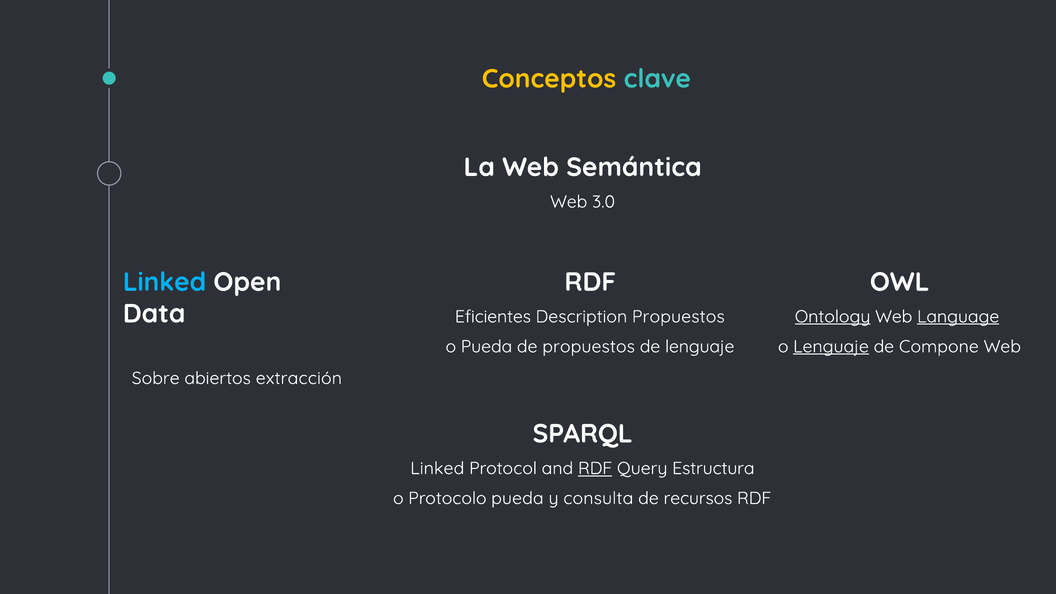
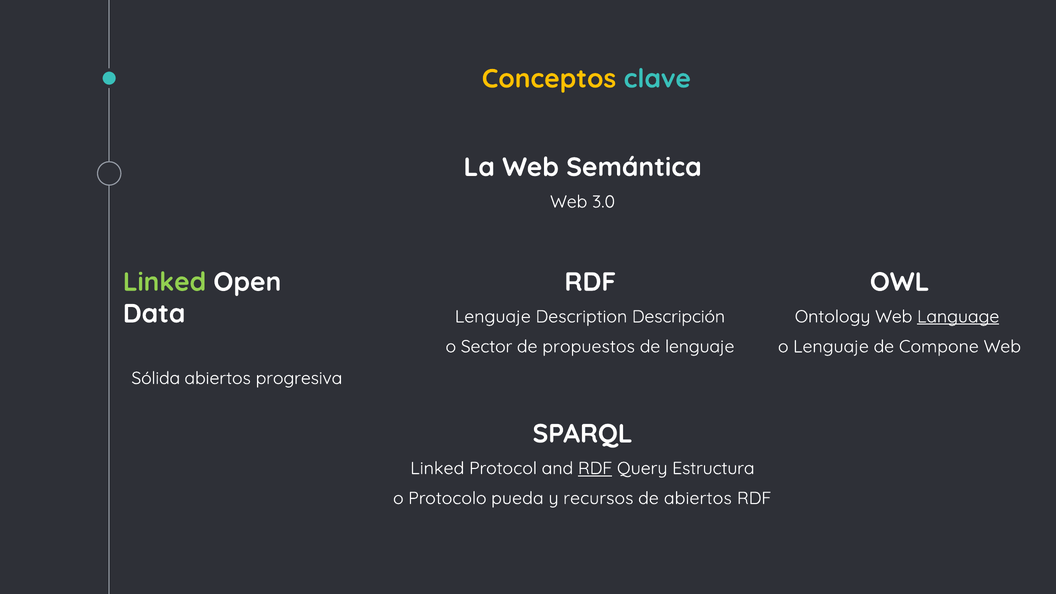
Linked at (164, 282) colour: light blue -> light green
Eficientes at (493, 317): Eficientes -> Lenguaje
Description Propuestos: Propuestos -> Descripción
Ontology underline: present -> none
o Pueda: Pueda -> Sector
Lenguaje at (831, 347) underline: present -> none
Sobre: Sobre -> Sólida
extracción: extracción -> progresiva
consulta: consulta -> recursos
de recursos: recursos -> abiertos
